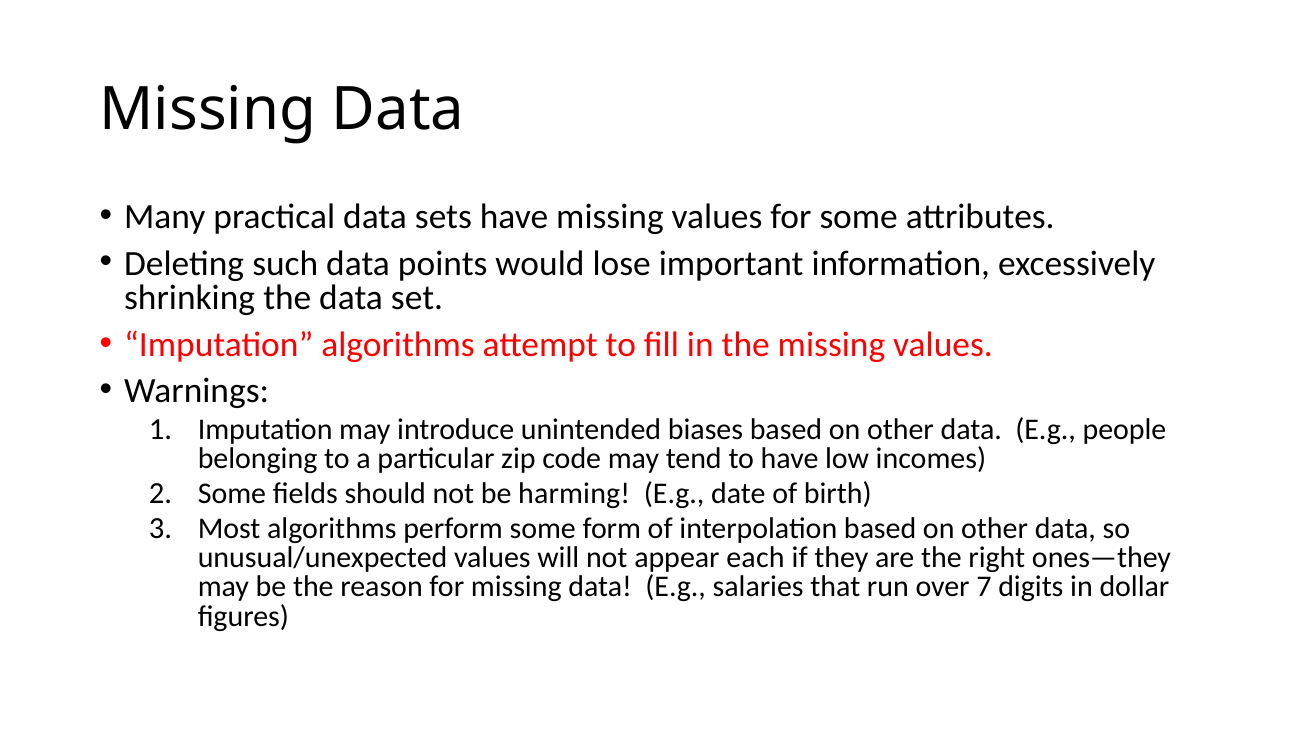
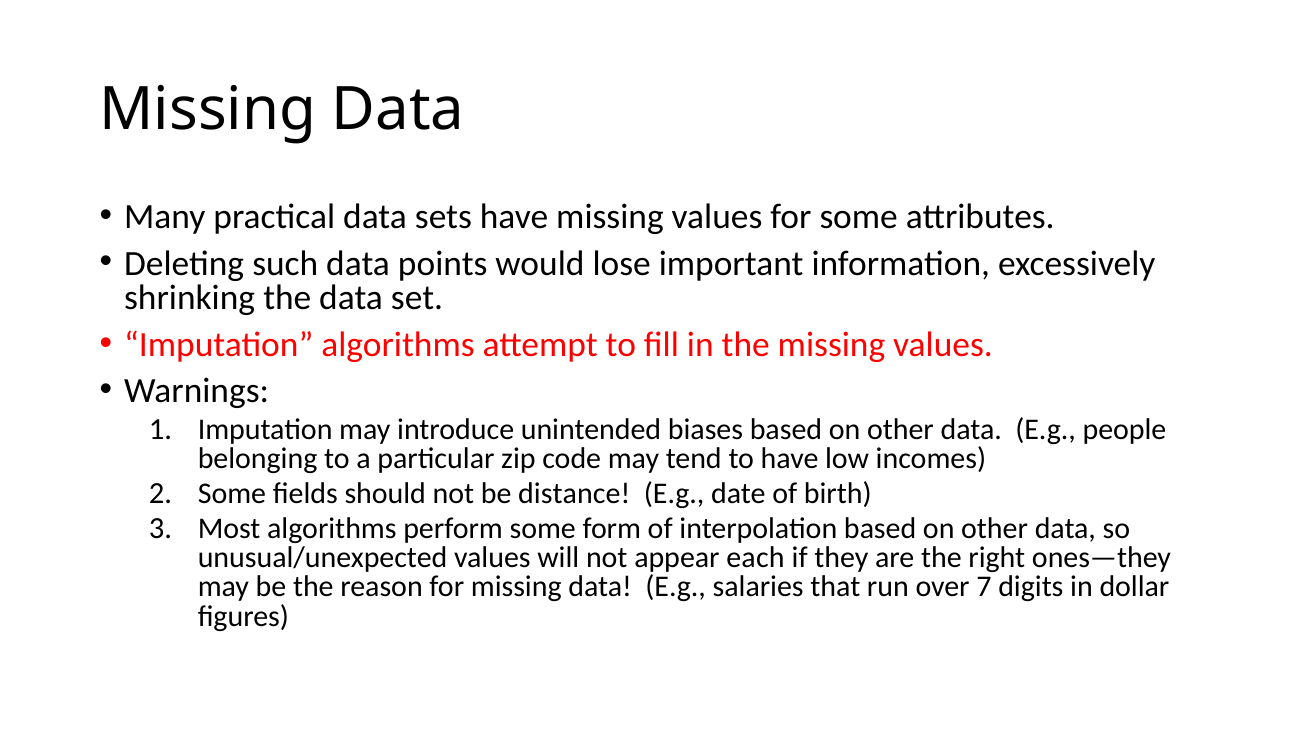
harming: harming -> distance
